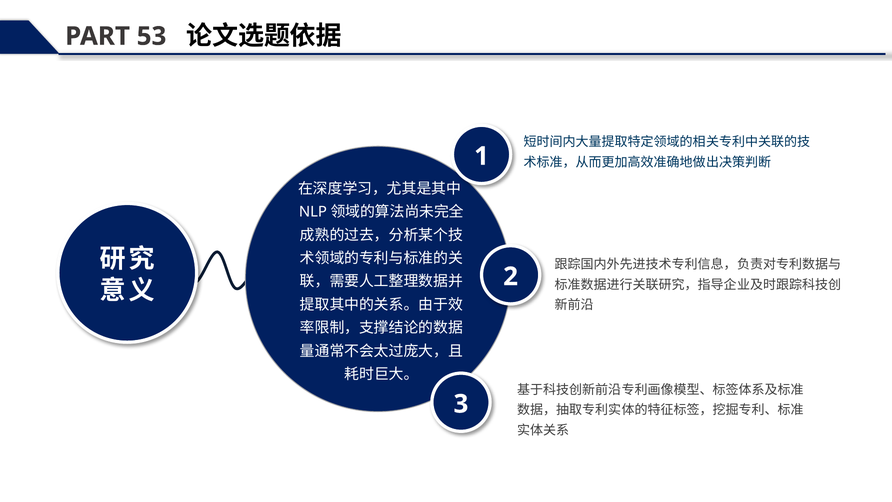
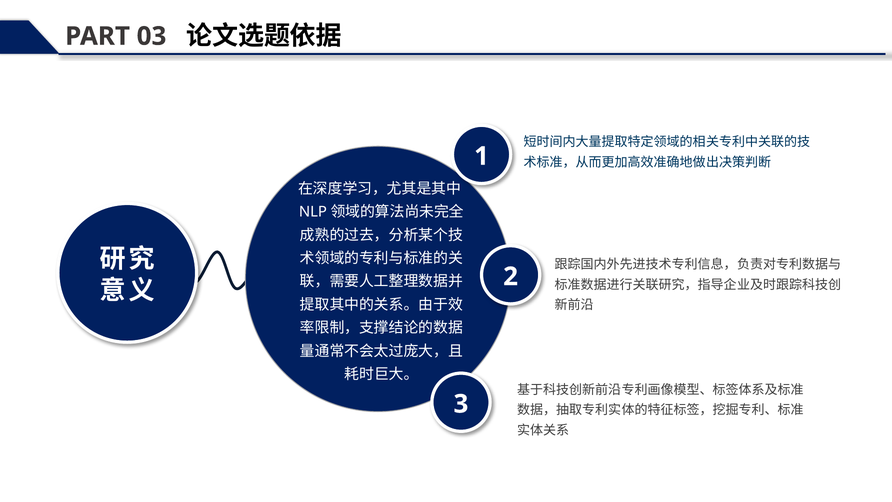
53: 53 -> 03
